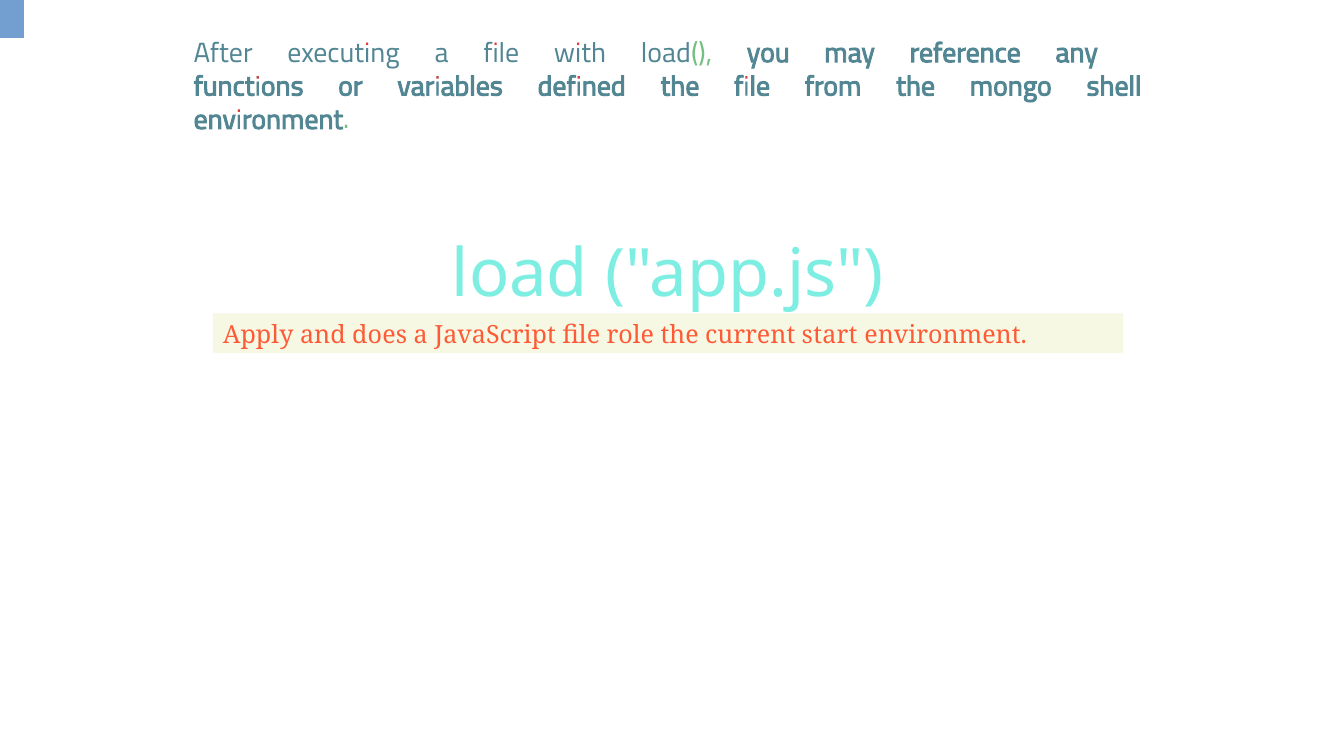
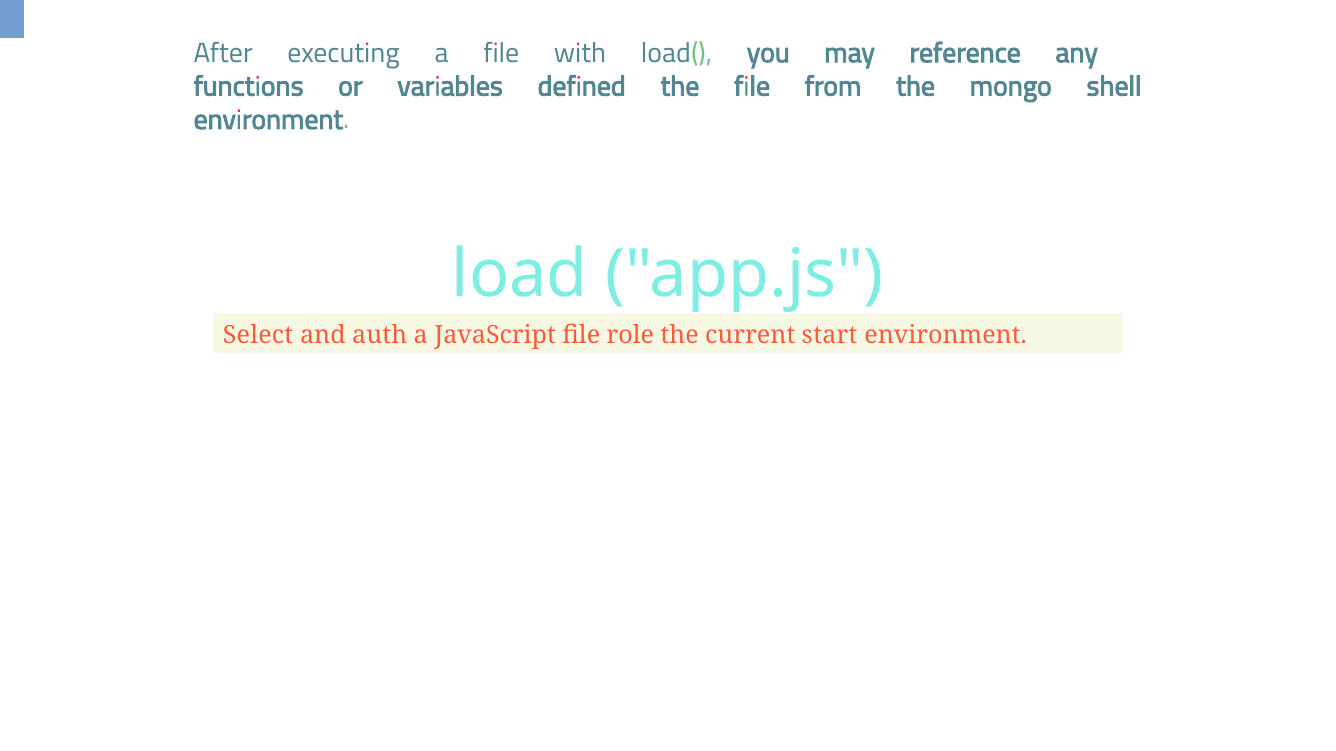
Apply: Apply -> Select
does: does -> auth
